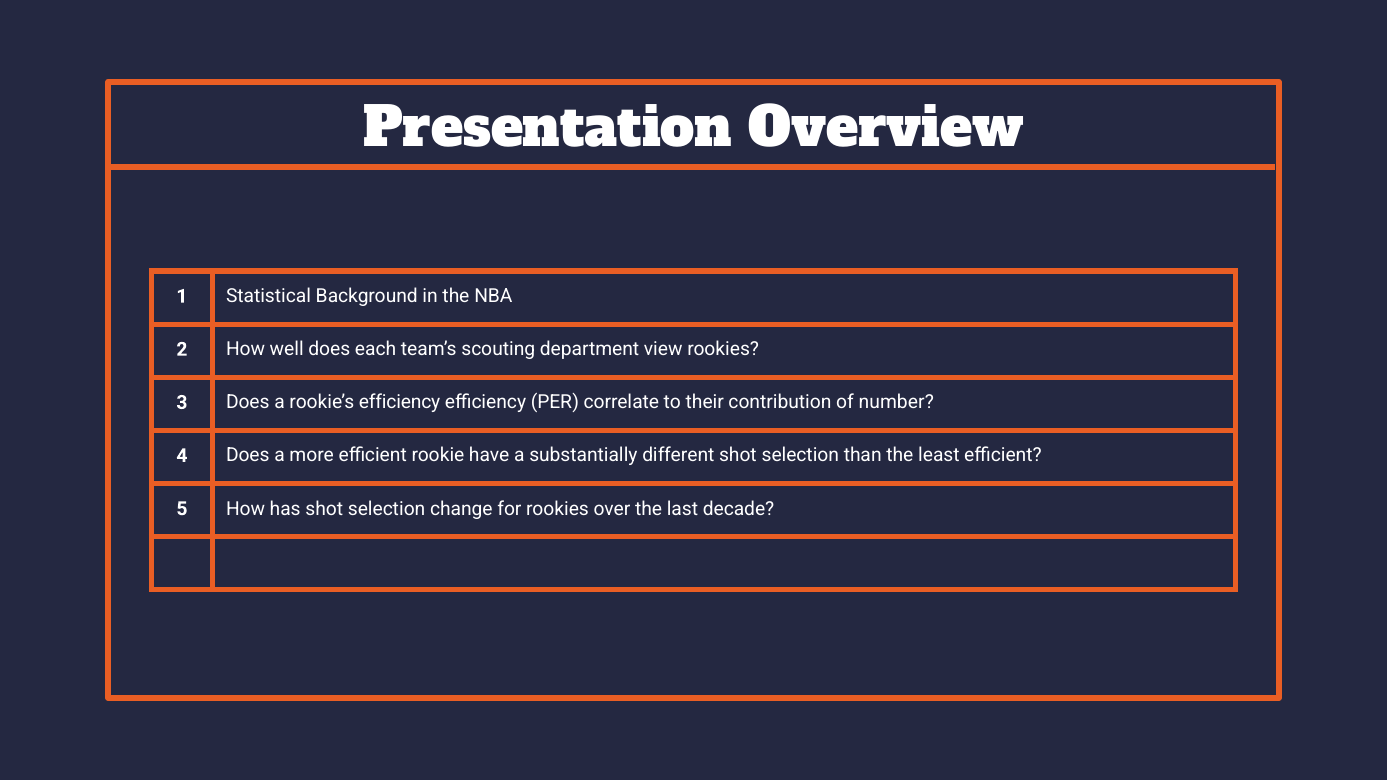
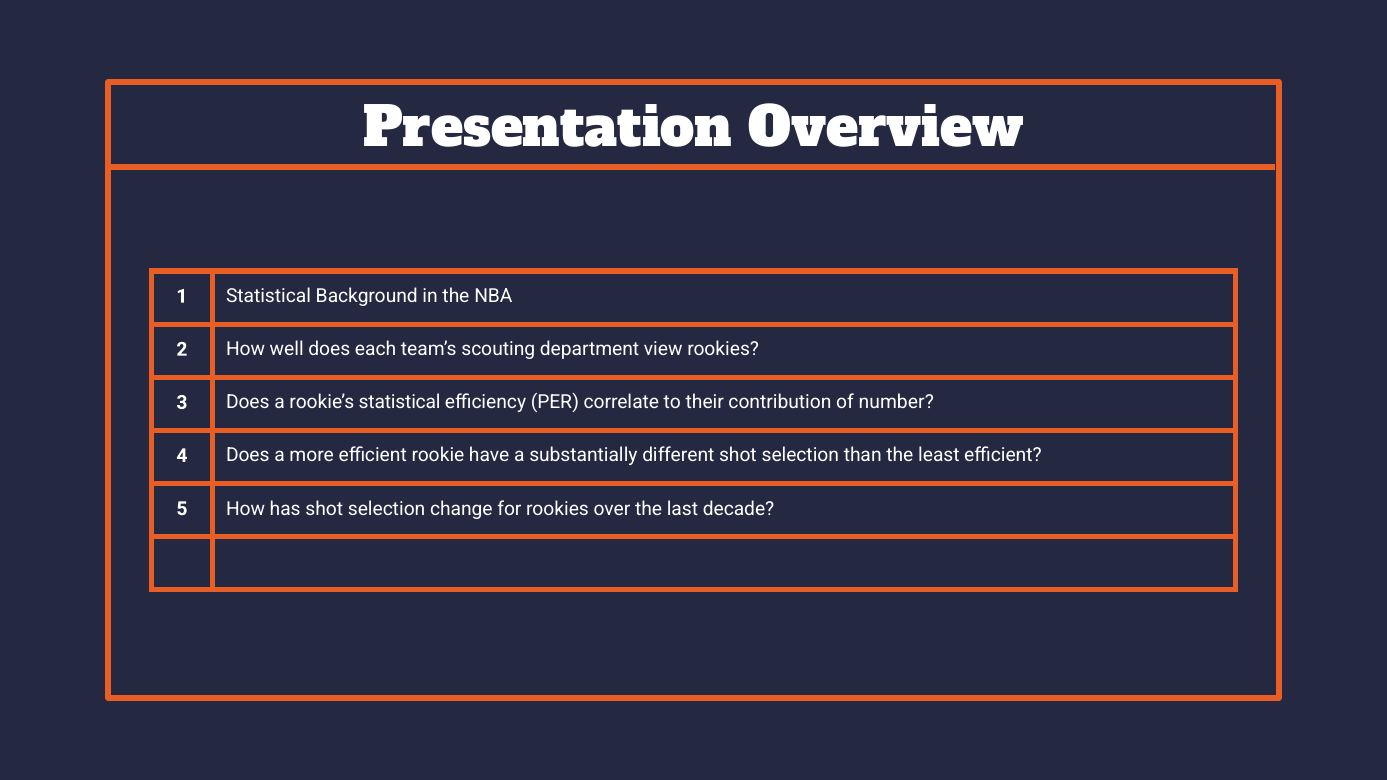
rookie’s efficiency: efficiency -> statistical
